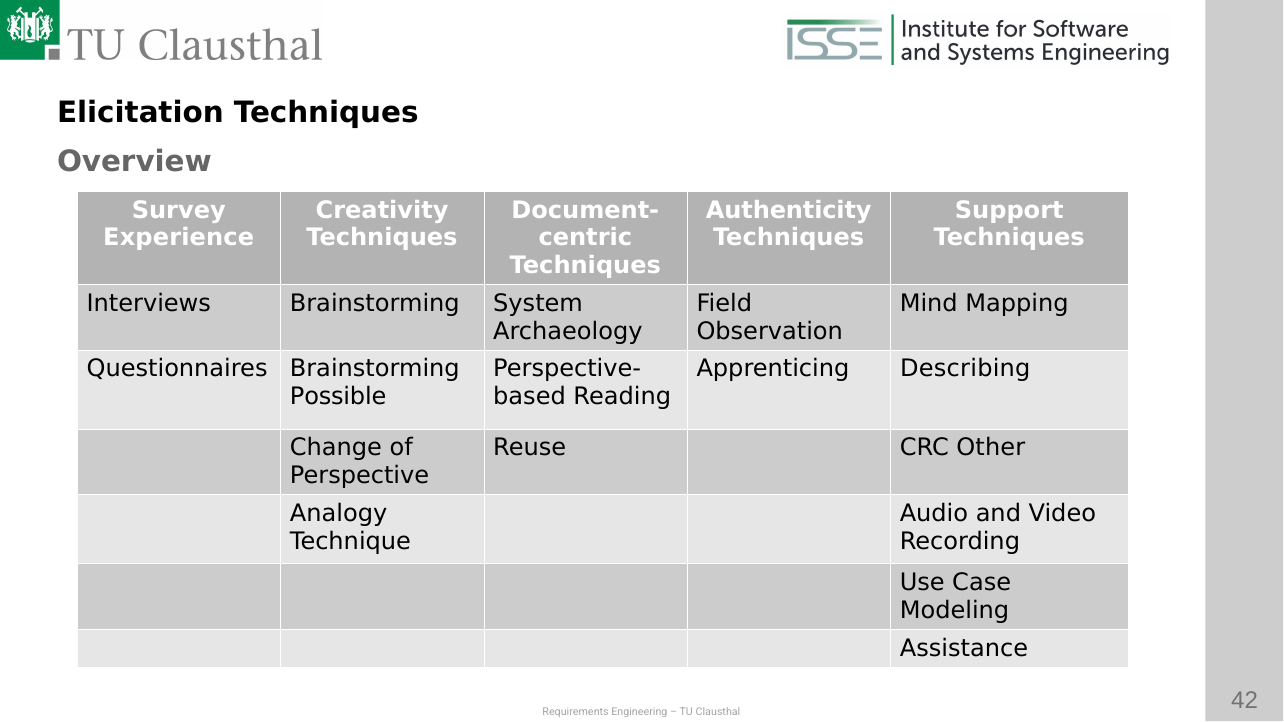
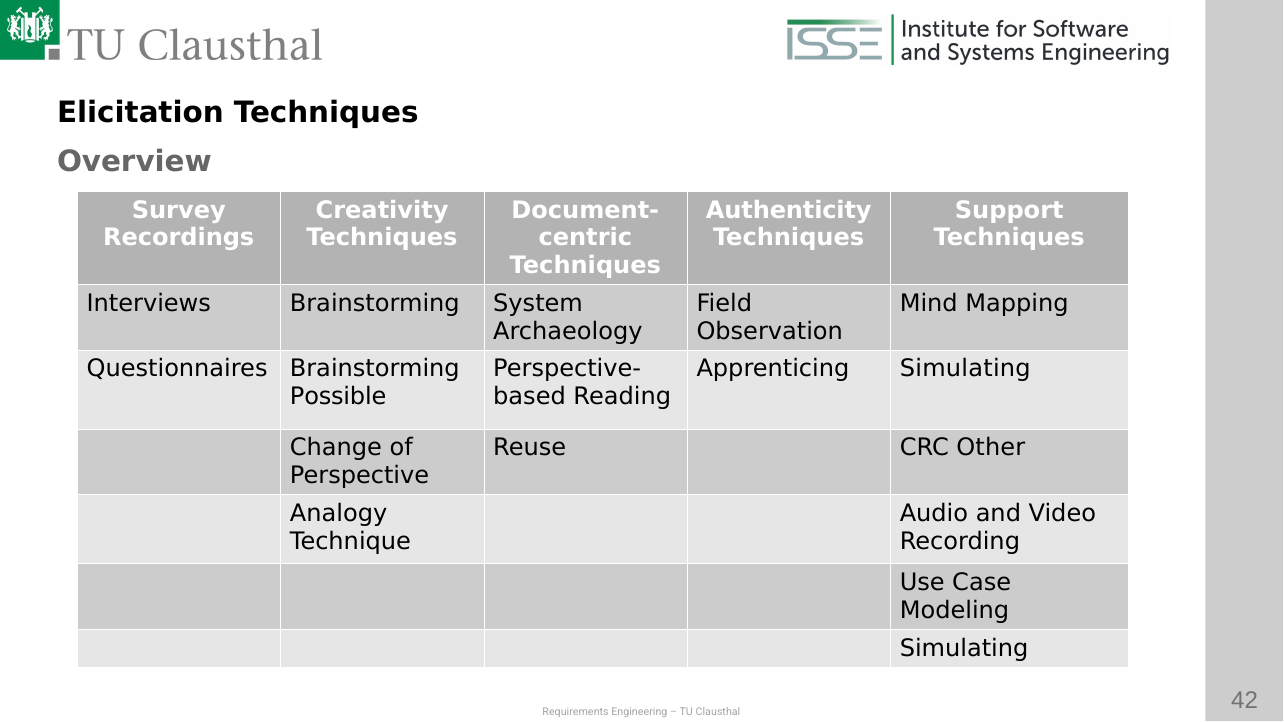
Experience: Experience -> Recordings
Apprenticing Describing: Describing -> Simulating
Assistance at (964, 648): Assistance -> Simulating
